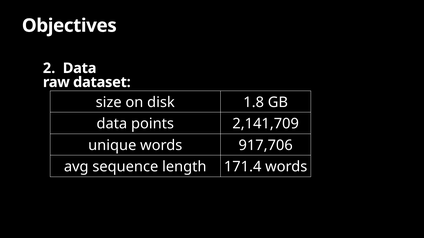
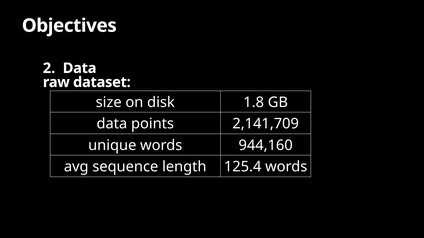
917,706: 917,706 -> 944,160
171.4: 171.4 -> 125.4
